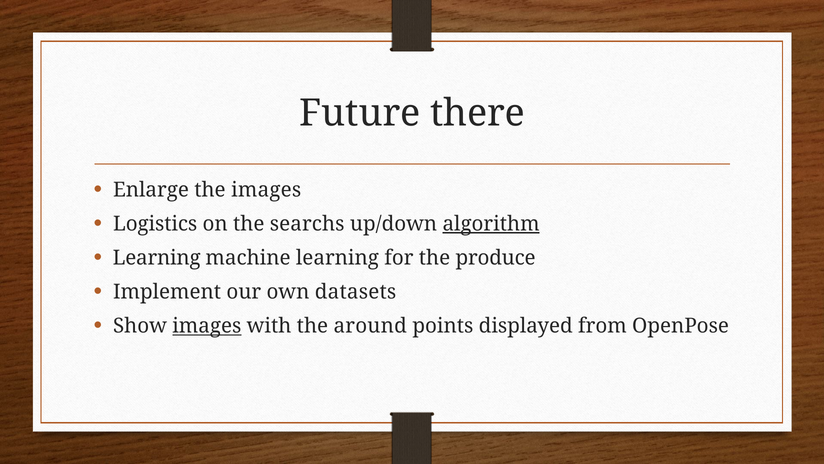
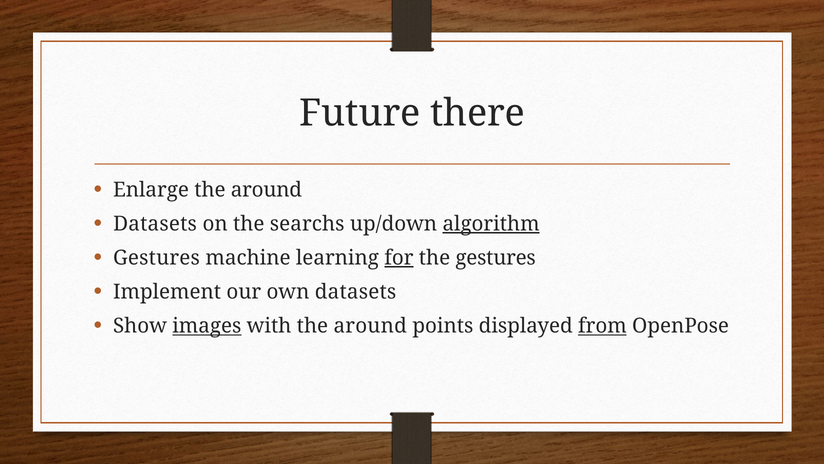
Enlarge the images: images -> around
Logistics at (155, 224): Logistics -> Datasets
Learning at (157, 258): Learning -> Gestures
for underline: none -> present
the produce: produce -> gestures
from underline: none -> present
